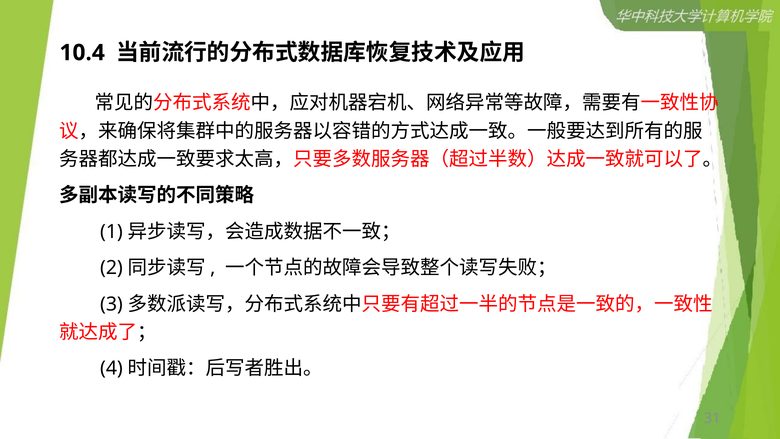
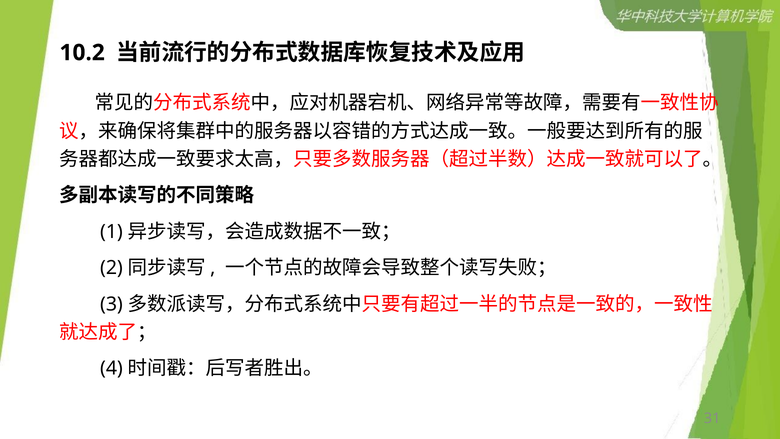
10.4: 10.4 -> 10.2
